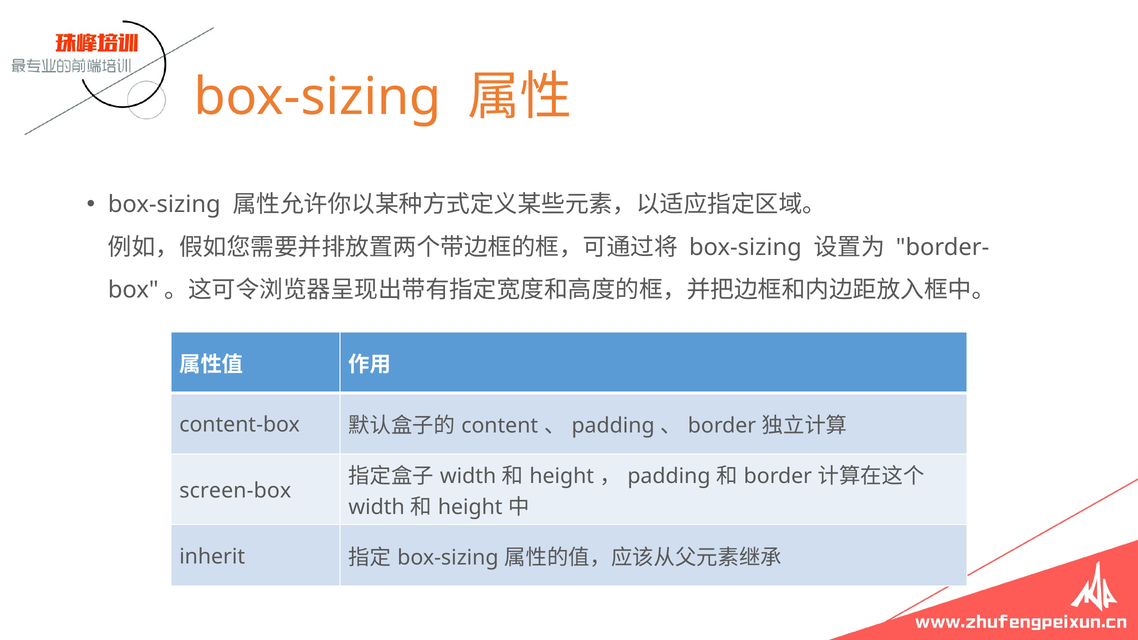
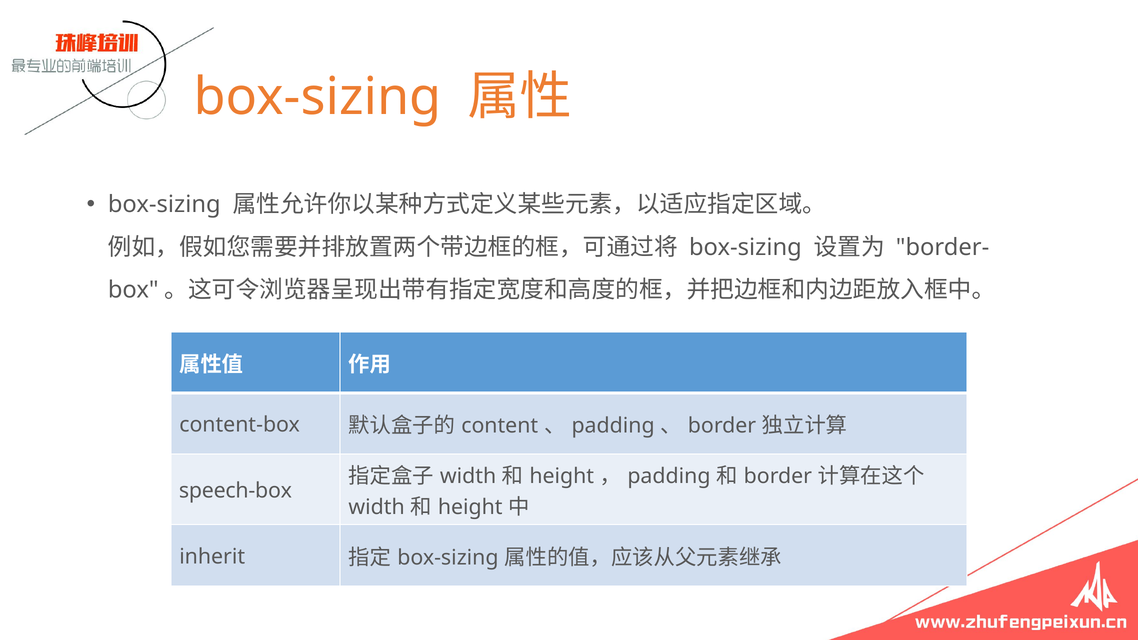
screen-box: screen-box -> speech-box
